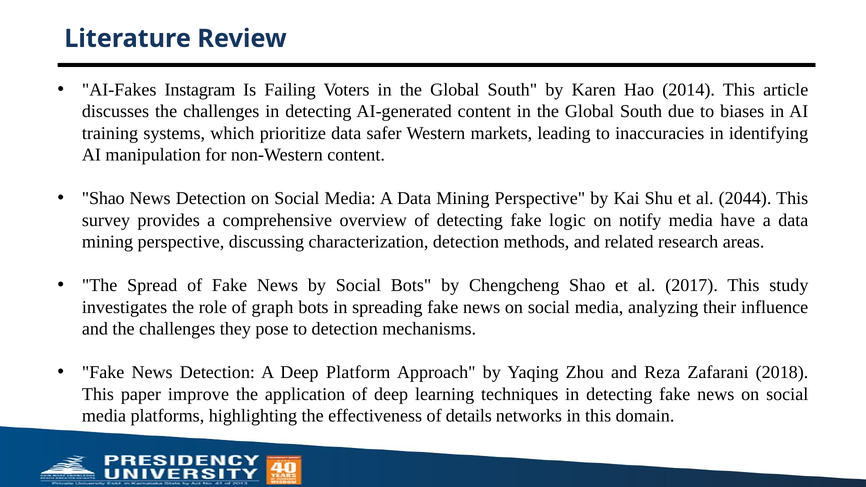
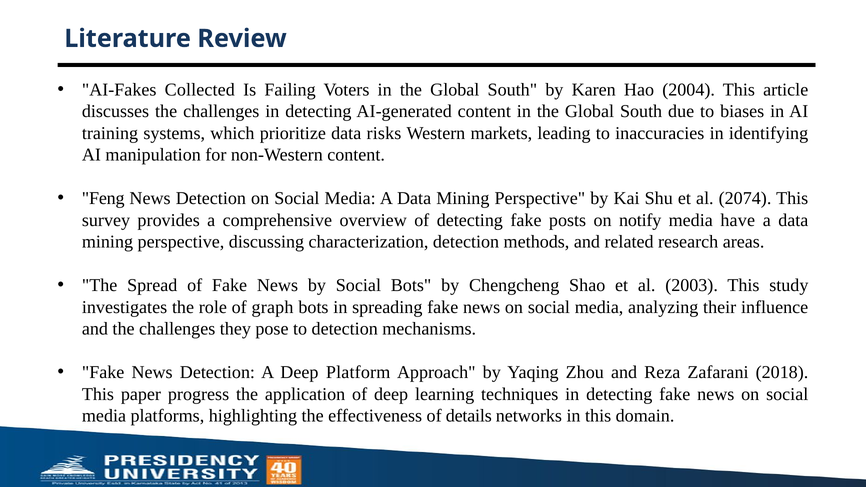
Instagram: Instagram -> Collected
2014: 2014 -> 2004
safer: safer -> risks
Shao at (103, 199): Shao -> Feng
2044: 2044 -> 2074
logic: logic -> posts
2017: 2017 -> 2003
improve: improve -> progress
